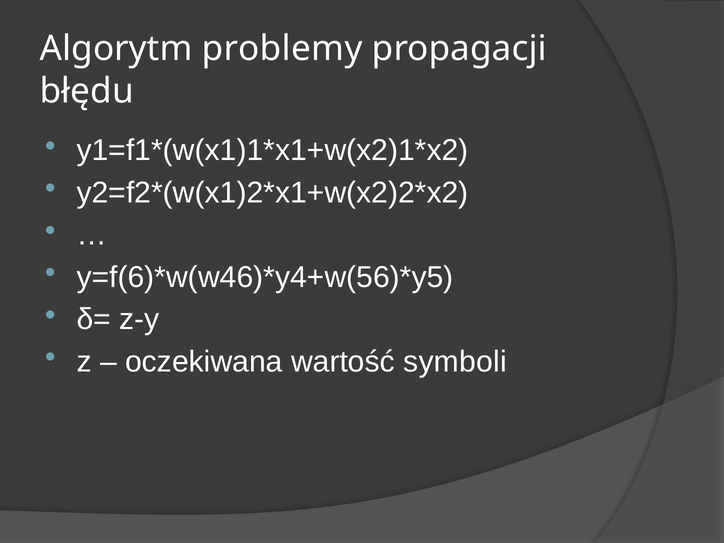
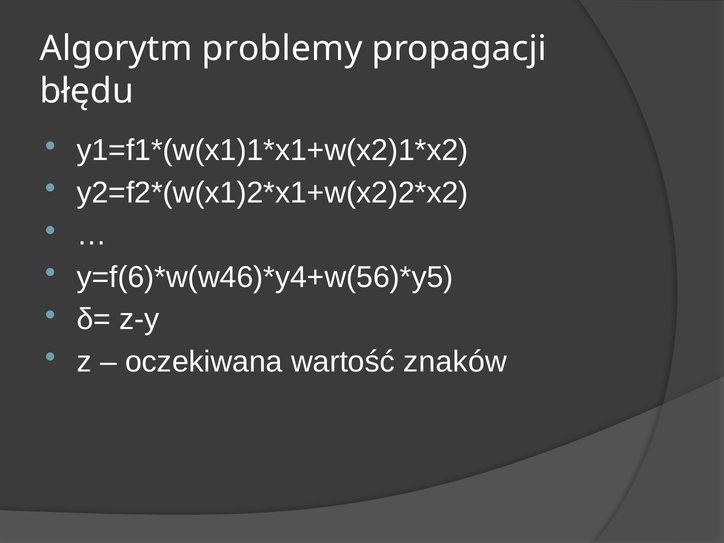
symboli: symboli -> znaków
